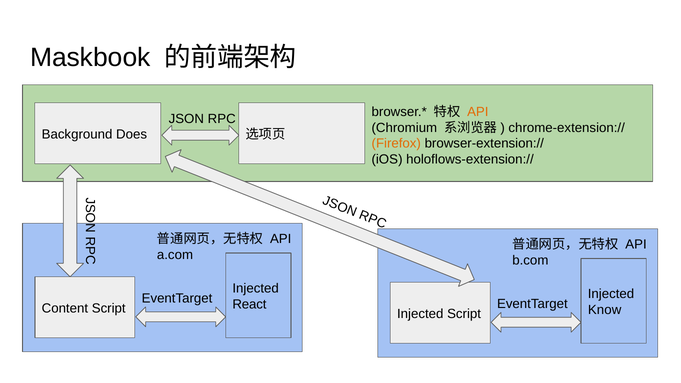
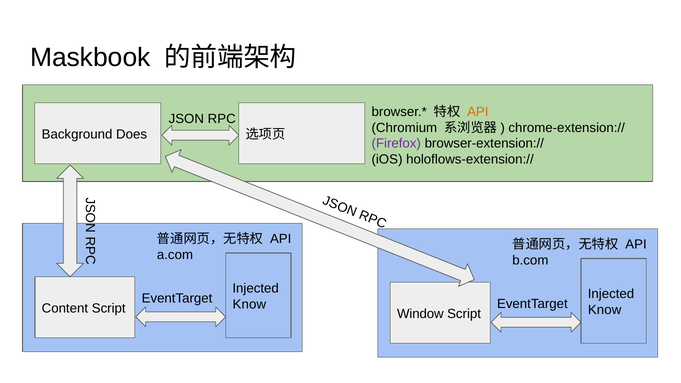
Firefox colour: orange -> purple
React at (249, 304): React -> Know
Injected at (420, 314): Injected -> Window
